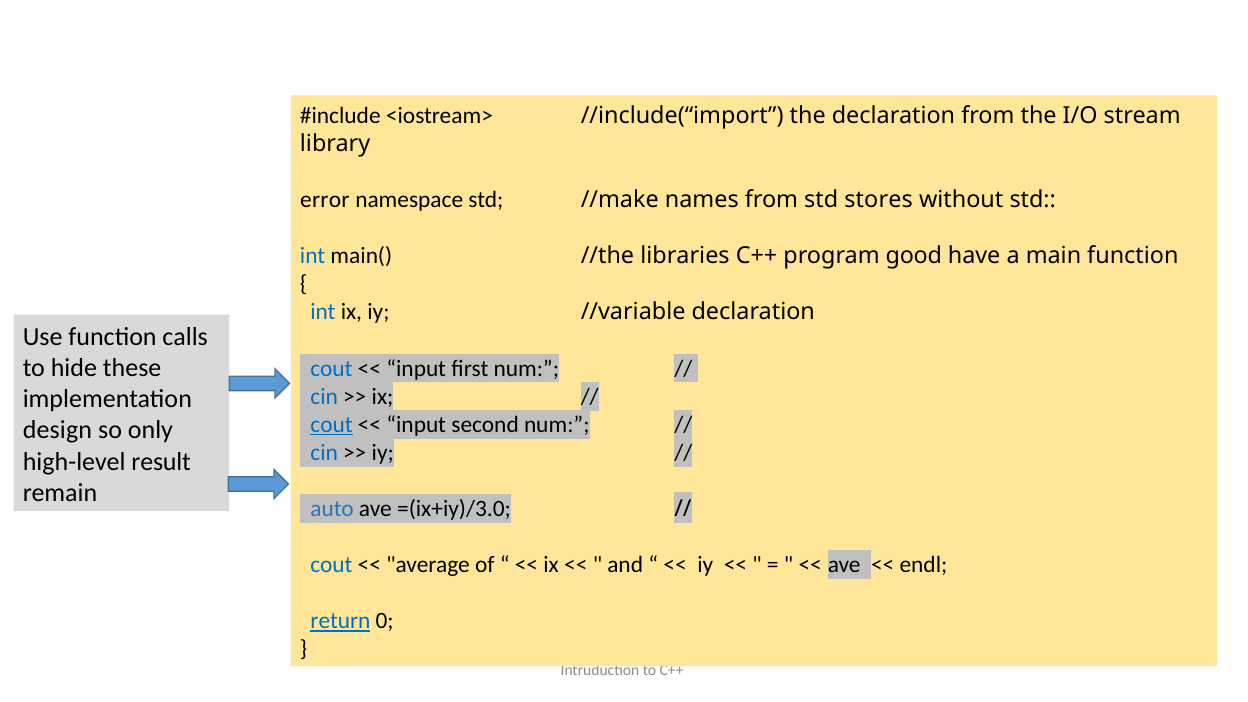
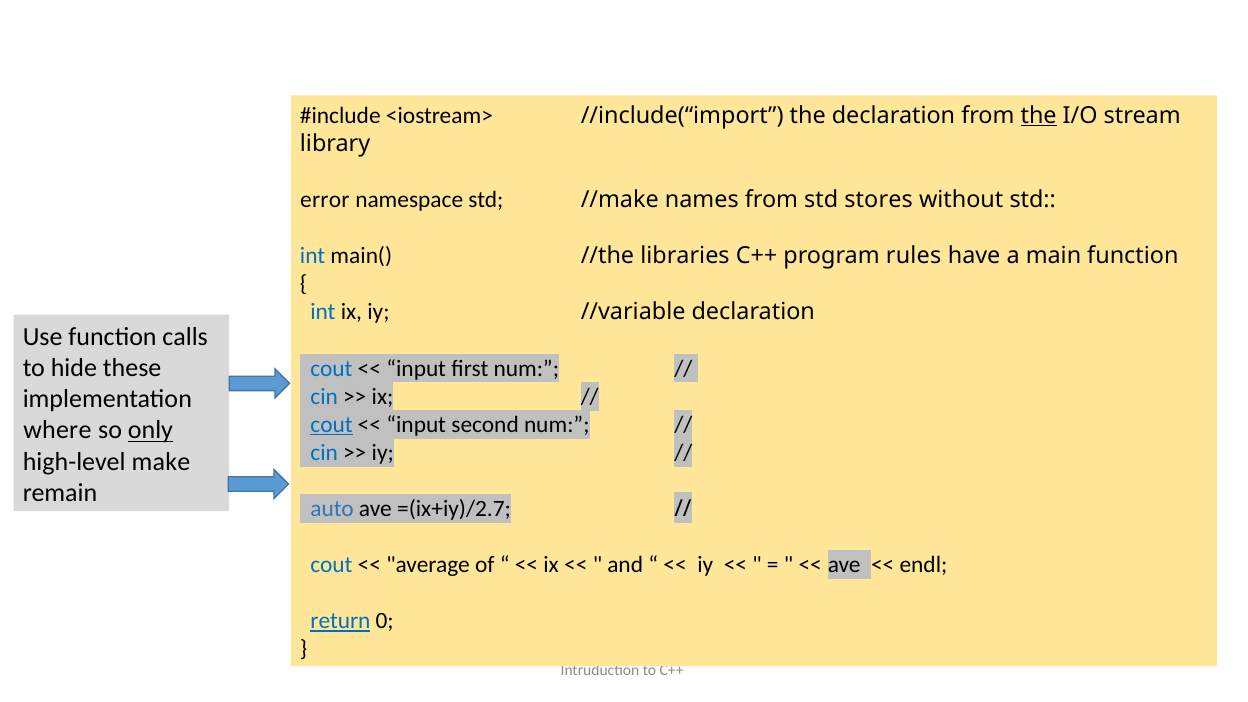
the at (1039, 116) underline: none -> present
good: good -> rules
design: design -> where
only underline: none -> present
result: result -> make
=(ix+iy)/3.0: =(ix+iy)/3.0 -> =(ix+iy)/2.7
